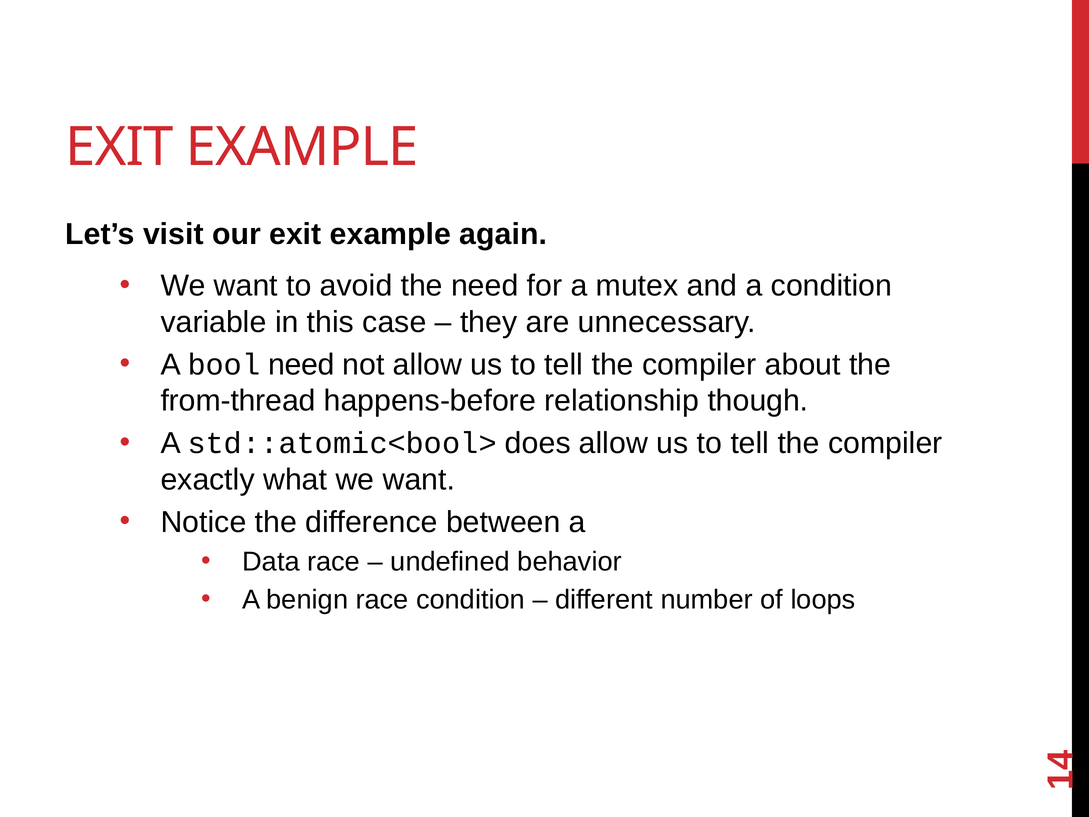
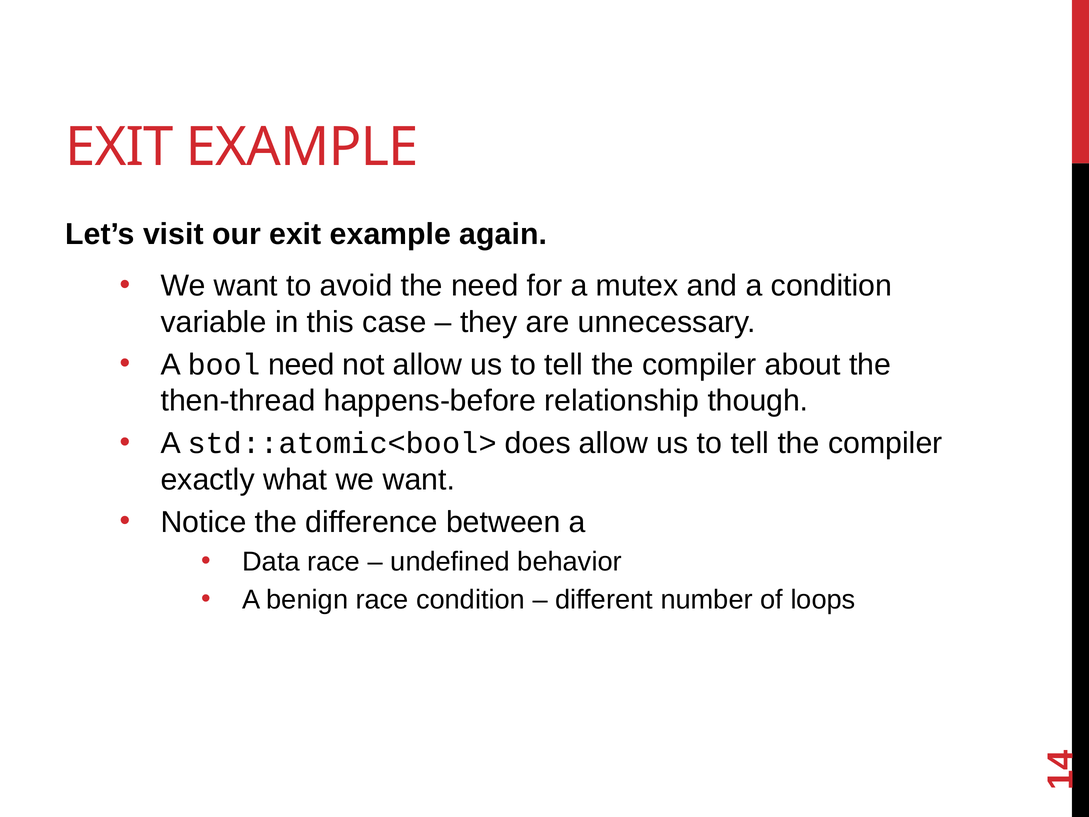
from-thread: from-thread -> then-thread
